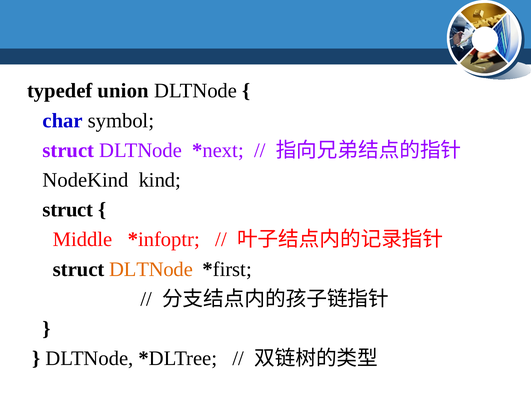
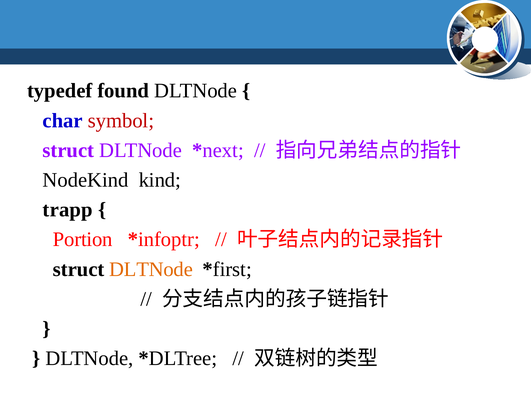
union: union -> found
symbol colour: black -> red
struct at (68, 210): struct -> trapp
Middle: Middle -> Portion
